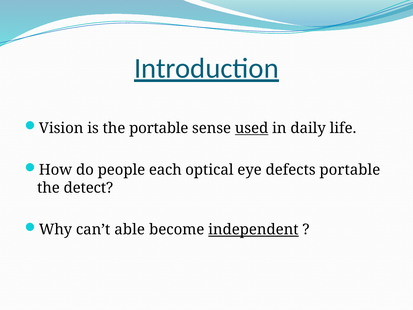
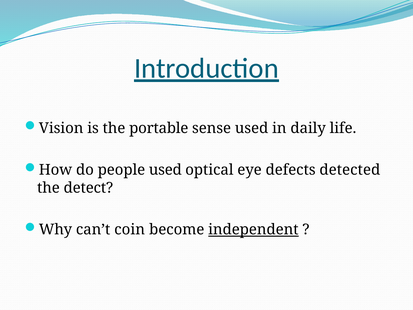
used at (252, 128) underline: present -> none
people each: each -> used
defects portable: portable -> detected
able: able -> coin
